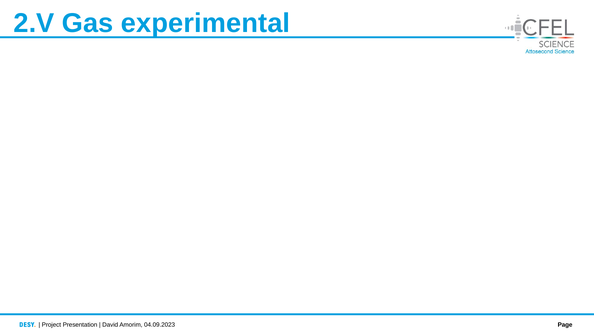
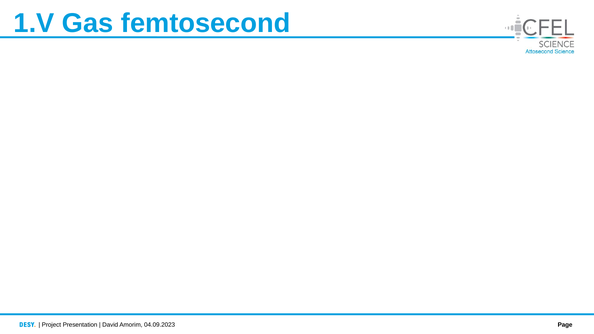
2.V: 2.V -> 1.V
experimental: experimental -> femtosecond
